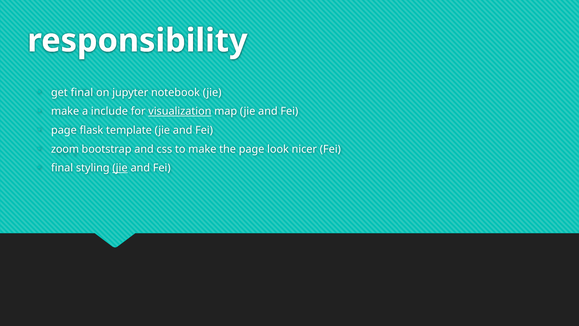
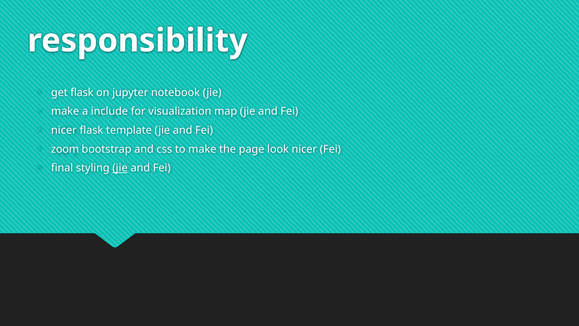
get final: final -> flask
visualization underline: present -> none
page at (64, 130): page -> nicer
